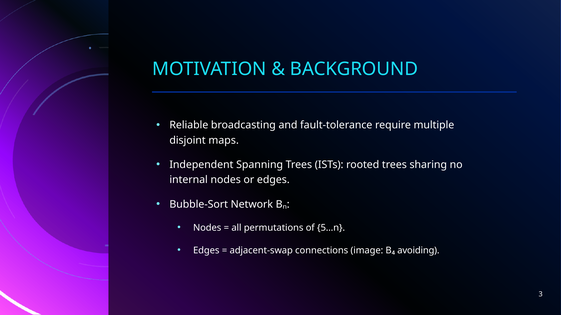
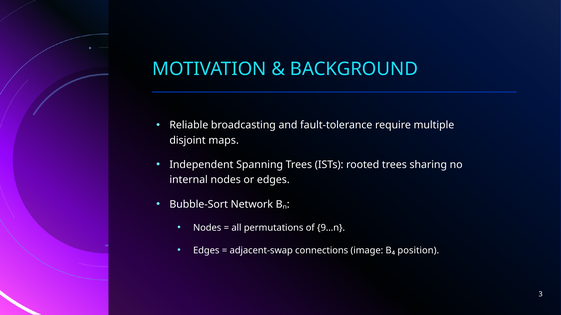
5…n: 5…n -> 9…n
avoiding: avoiding -> position
